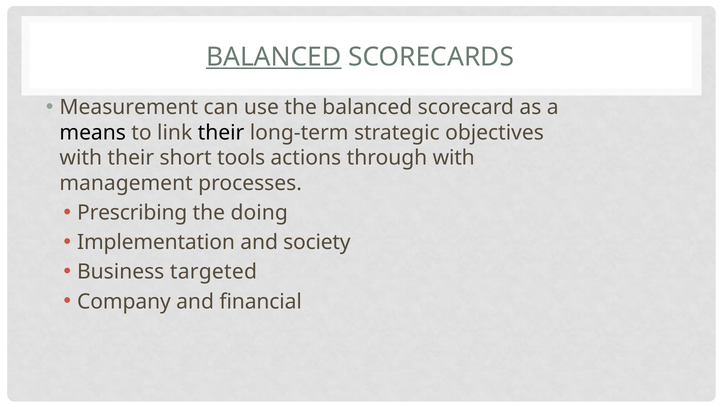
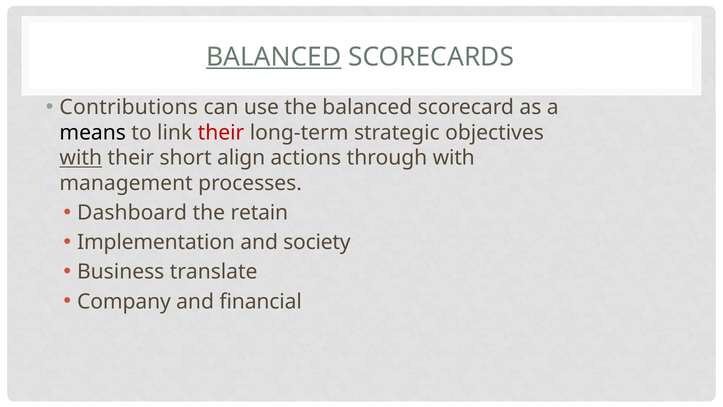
Measurement: Measurement -> Contributions
their at (221, 133) colour: black -> red
with at (81, 158) underline: none -> present
tools: tools -> align
Prescribing: Prescribing -> Dashboard
doing: doing -> retain
targeted: targeted -> translate
